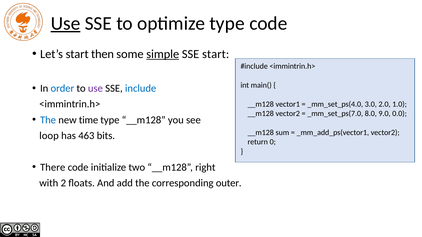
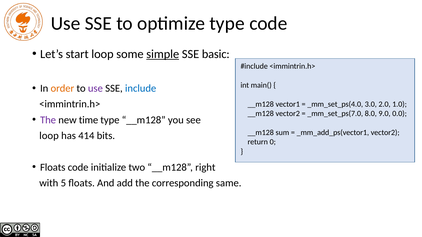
Use at (66, 23) underline: present -> none
start then: then -> loop
SSE start: start -> basic
order colour: blue -> orange
The at (48, 120) colour: blue -> purple
463: 463 -> 414
There at (53, 167): There -> Floats
2: 2 -> 5
outer: outer -> same
